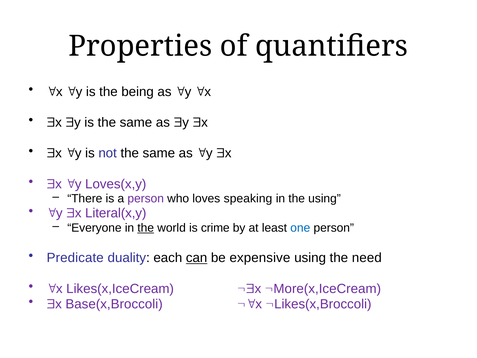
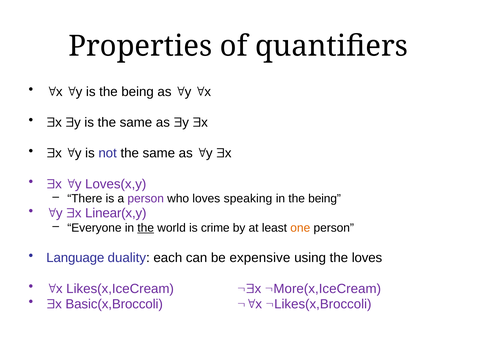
in the using: using -> being
Literal(x,y: Literal(x,y -> Linear(x,y
one colour: blue -> orange
Predicate: Predicate -> Language
can underline: present -> none
the need: need -> loves
Base(x,Broccoli: Base(x,Broccoli -> Basic(x,Broccoli
